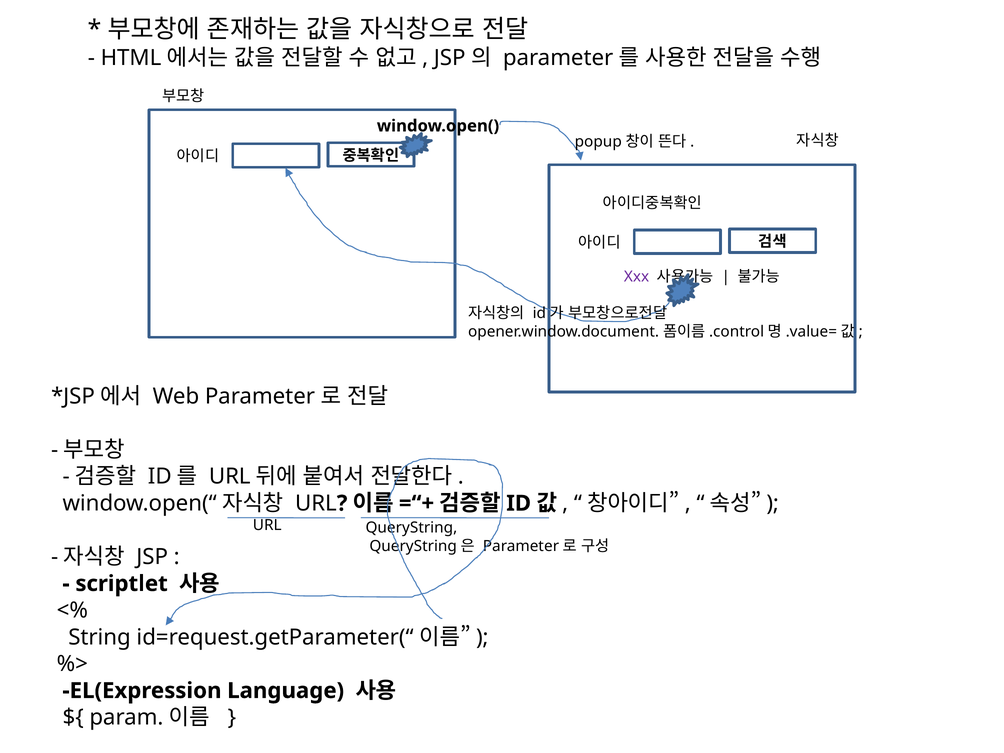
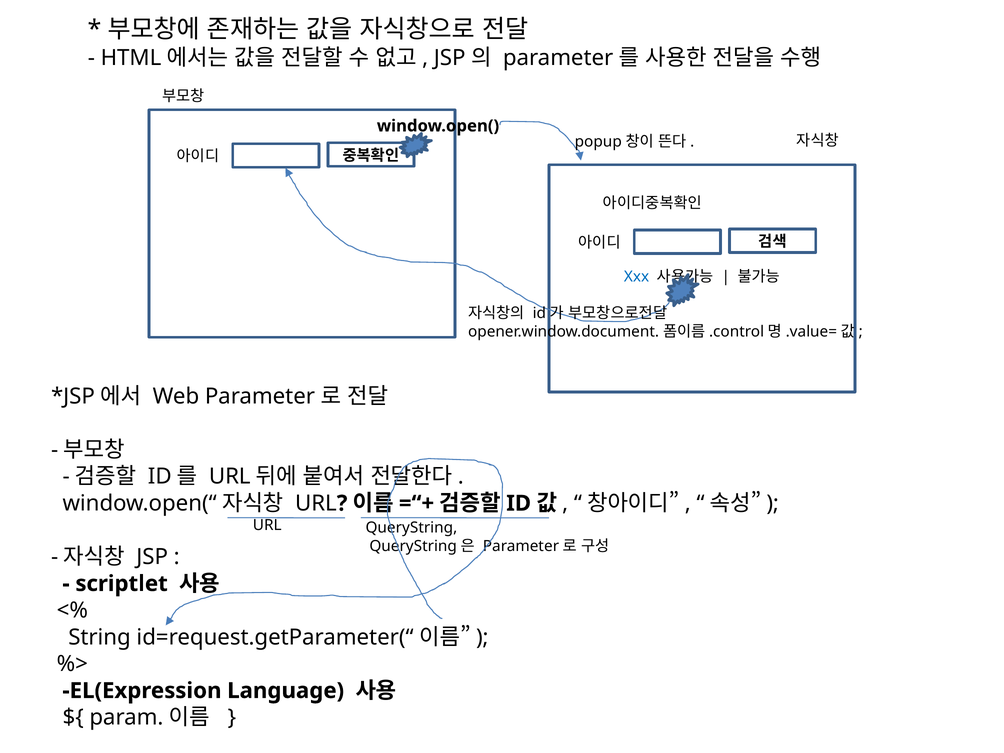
Xxx colour: purple -> blue
